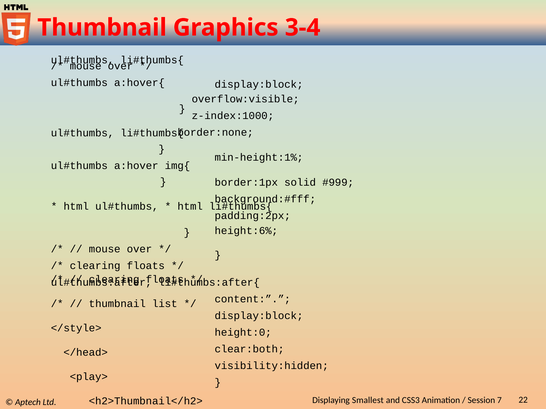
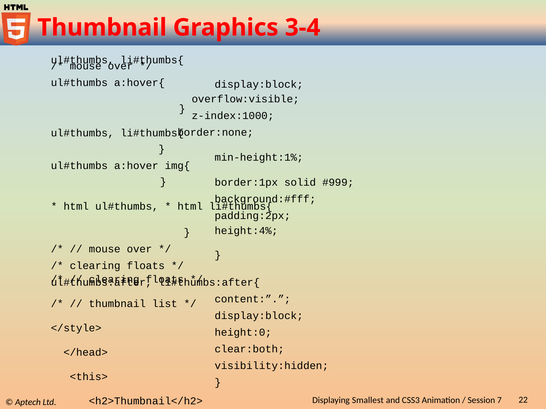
height:6%: height:6% -> height:4%
<play>: <play> -> <this>
